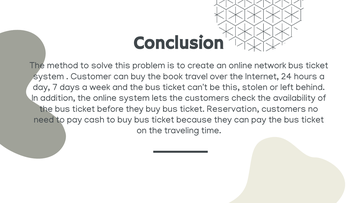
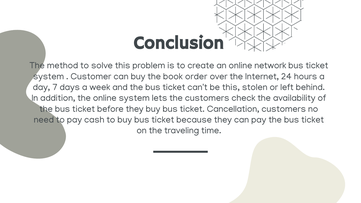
travel: travel -> order
Reservation: Reservation -> Cancellation
